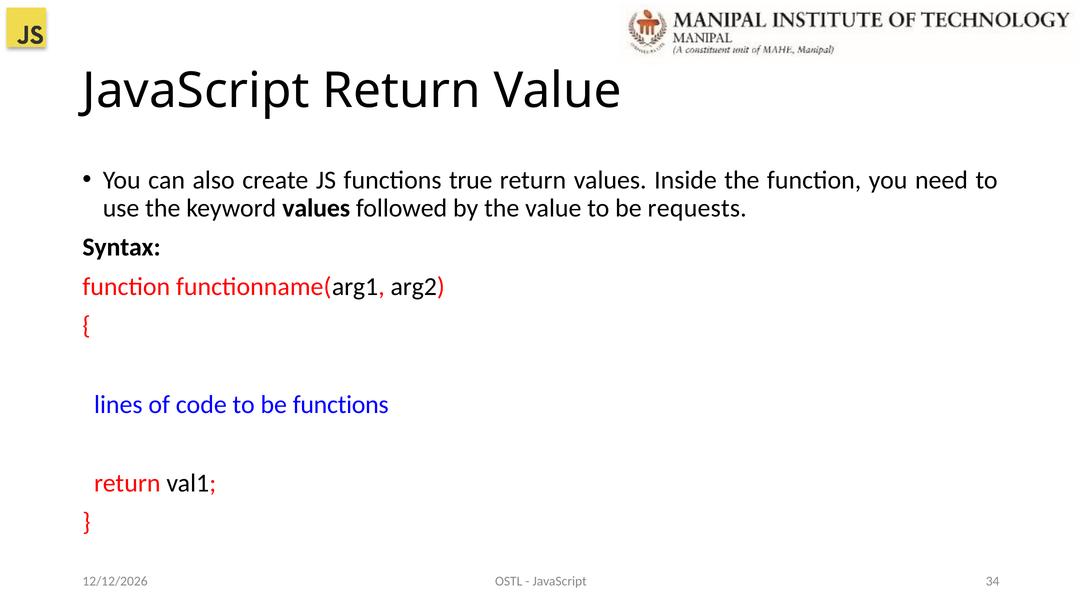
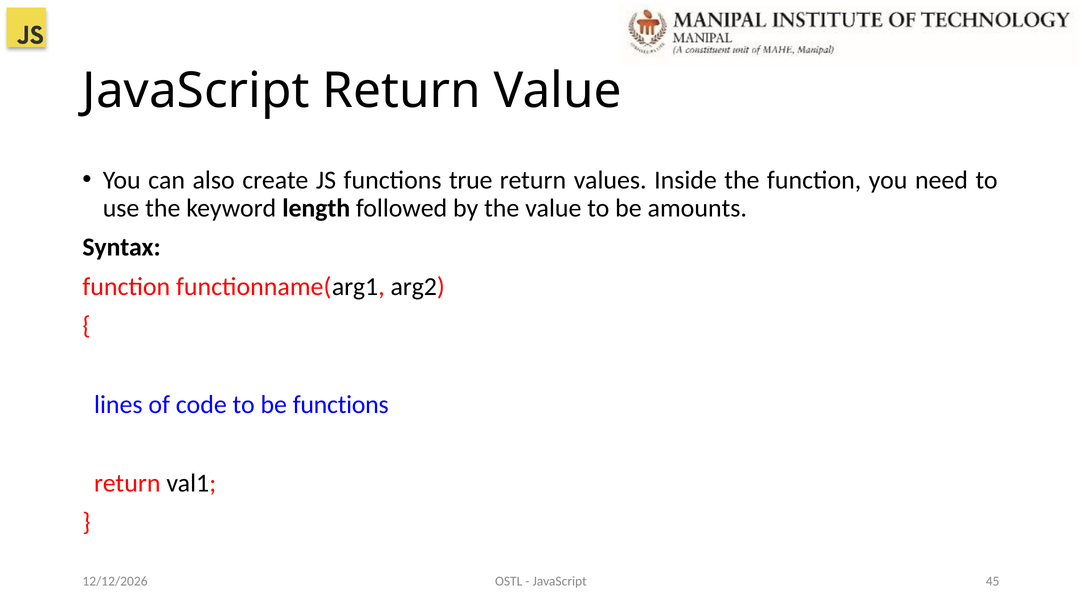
keyword values: values -> length
requests: requests -> amounts
34: 34 -> 45
